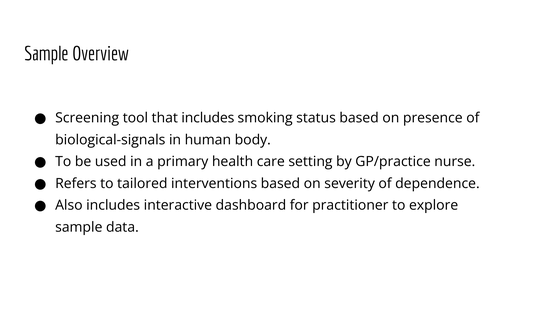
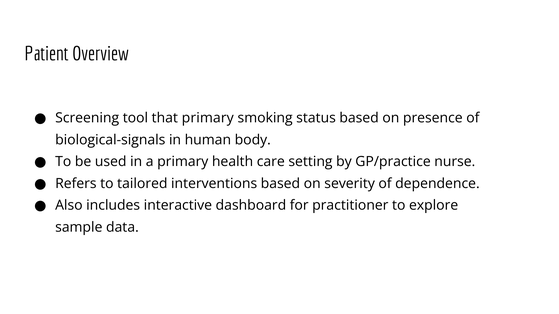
Sample at (47, 54): Sample -> Patient
that includes: includes -> primary
